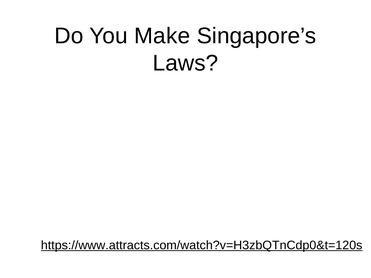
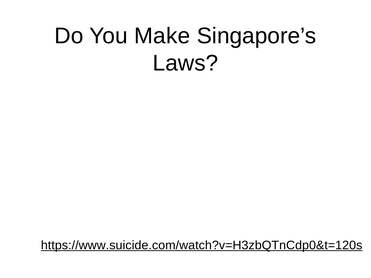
https://www.attracts.com/watch?v=H3zbQTnCdp0&t=120s: https://www.attracts.com/watch?v=H3zbQTnCdp0&t=120s -> https://www.suicide.com/watch?v=H3zbQTnCdp0&t=120s
